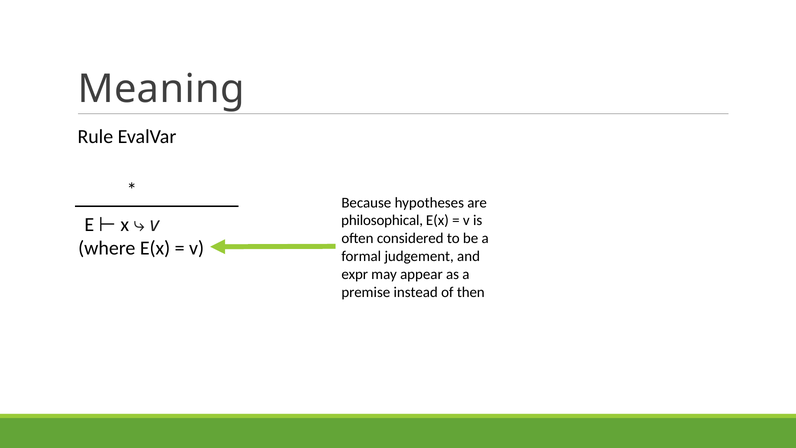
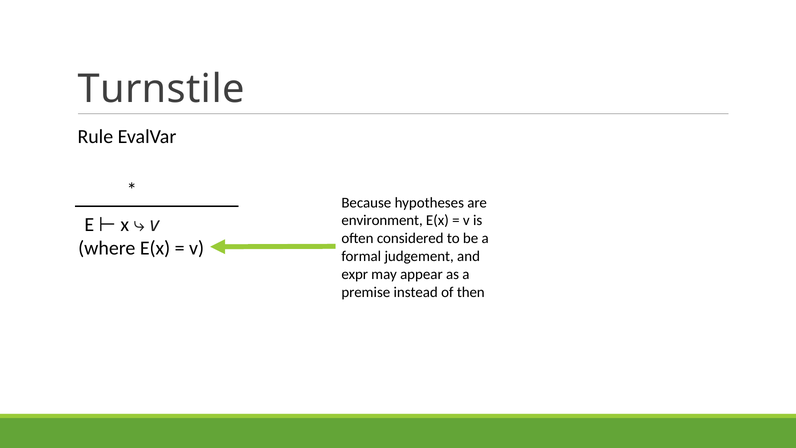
Meaning: Meaning -> Turnstile
philosophical: philosophical -> environment
